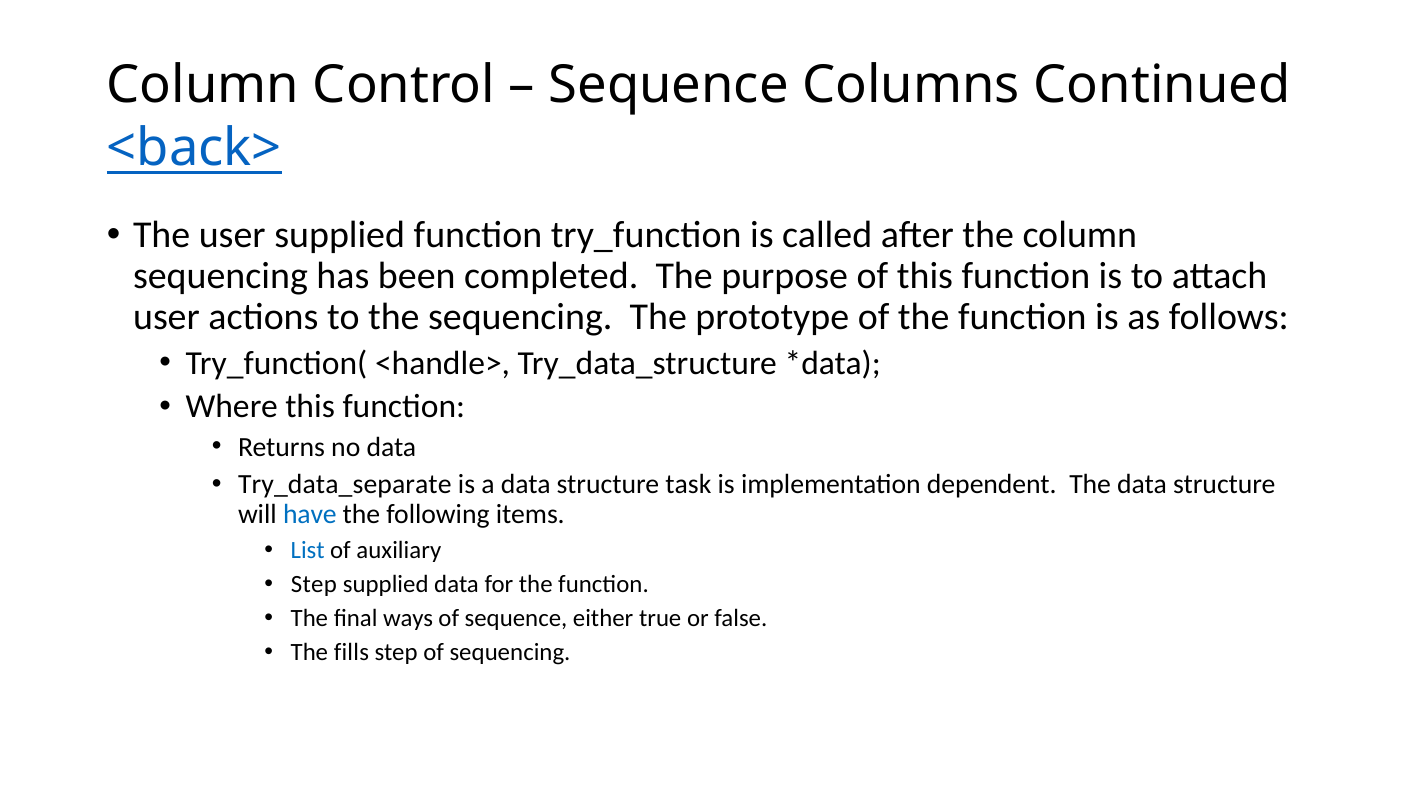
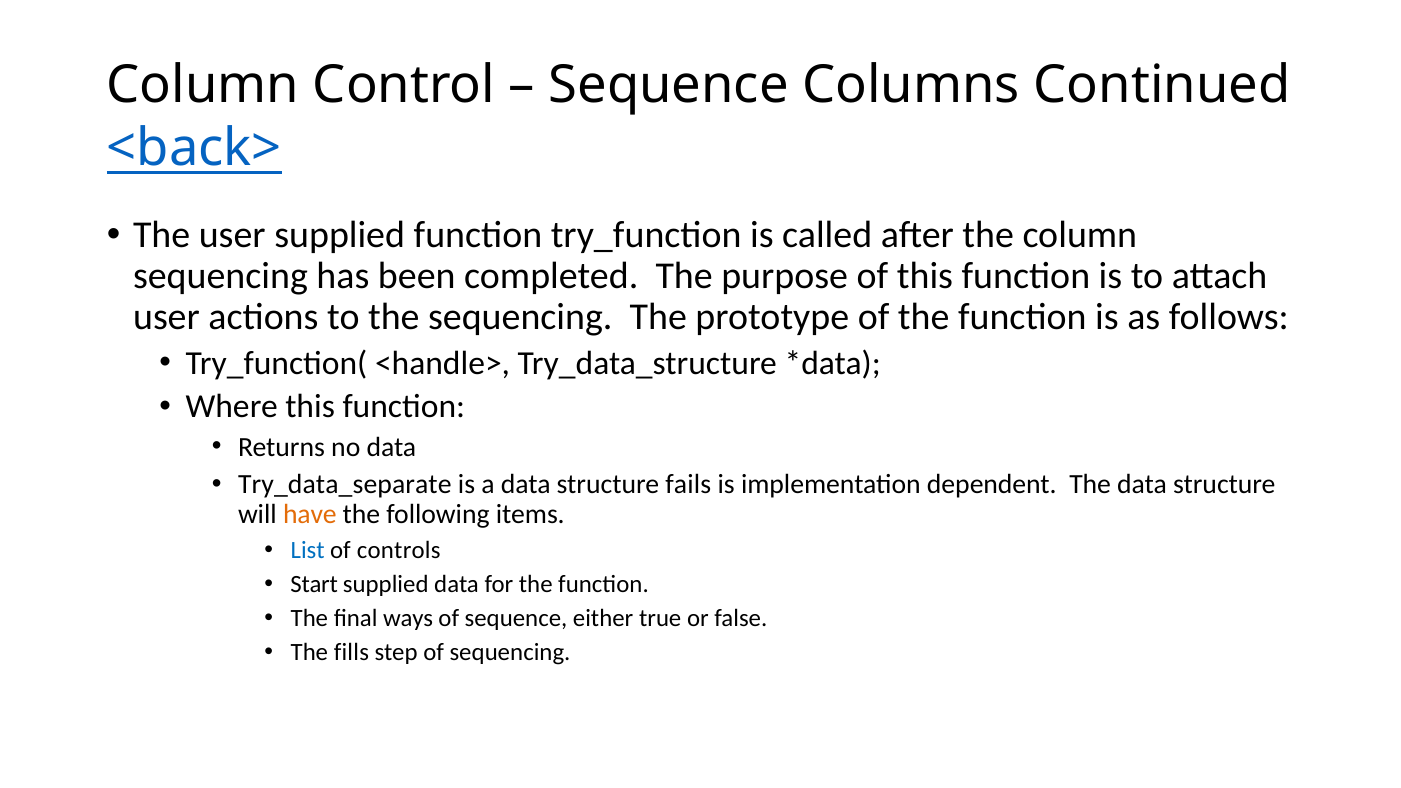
task: task -> fails
have colour: blue -> orange
auxiliary: auxiliary -> controls
Step at (314, 584): Step -> Start
